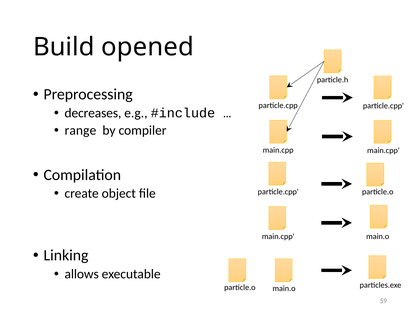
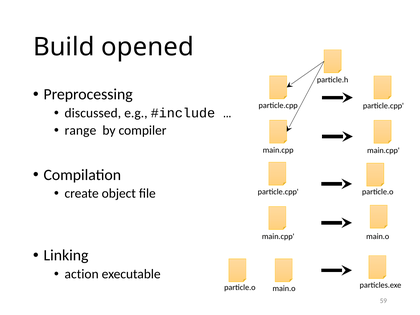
decreases: decreases -> discussed
allows: allows -> action
